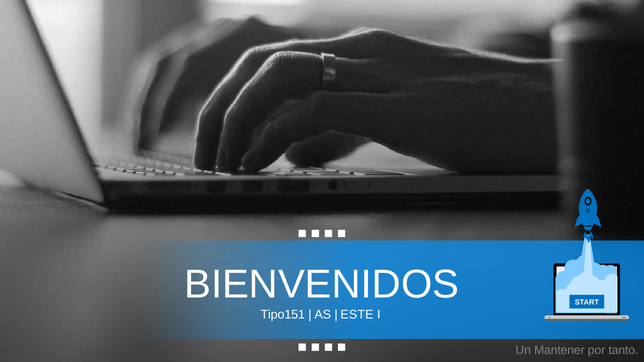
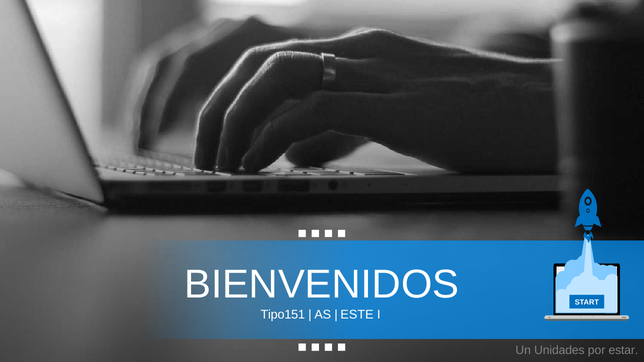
Mantener: Mantener -> Unidades
tanto: tanto -> estar
